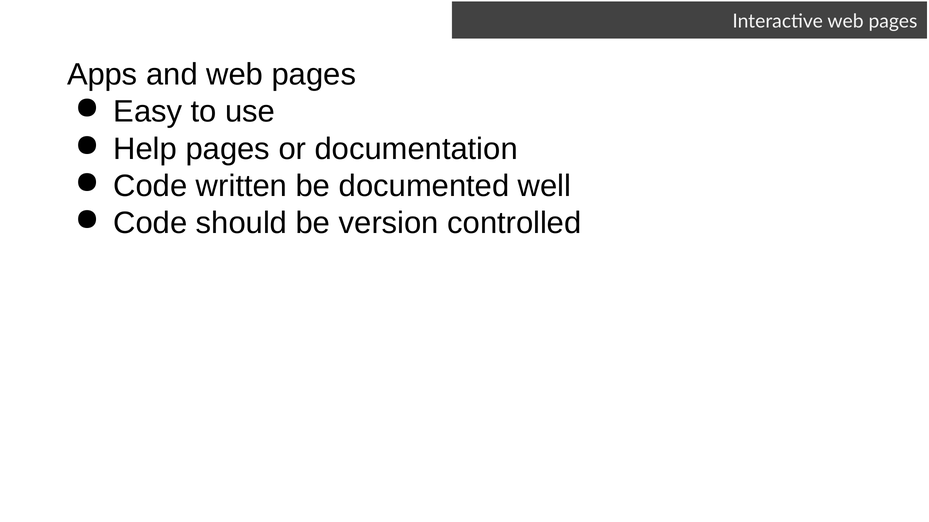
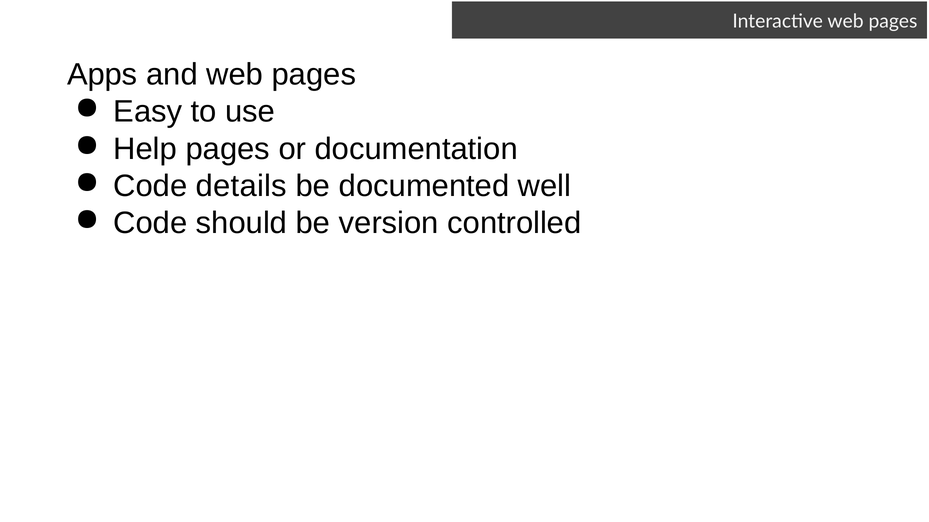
written: written -> details
